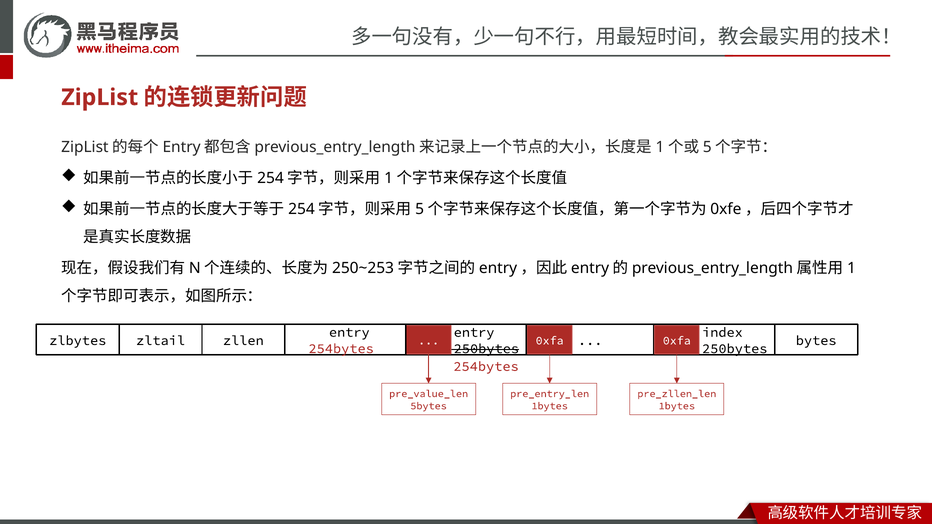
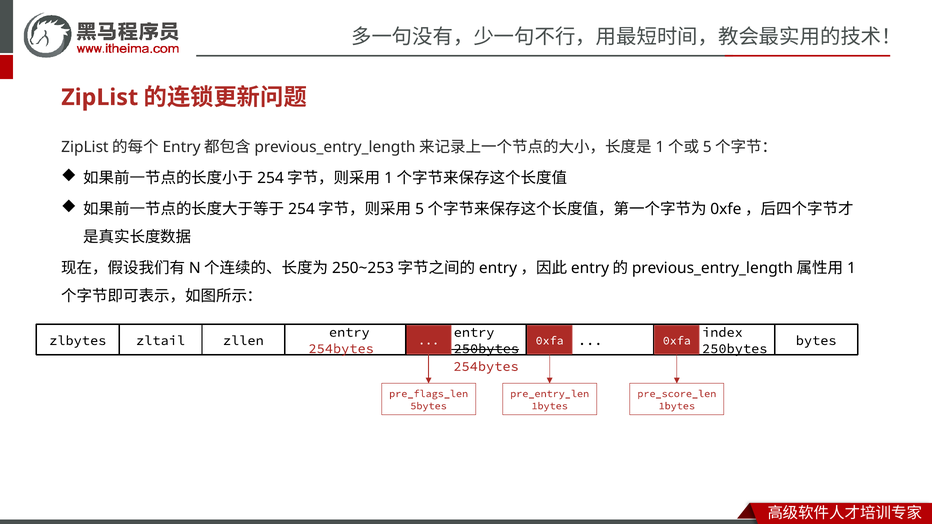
pre_value_len: pre_value_len -> pre_flags_len
pre_zllen_len: pre_zllen_len -> pre_score_len
